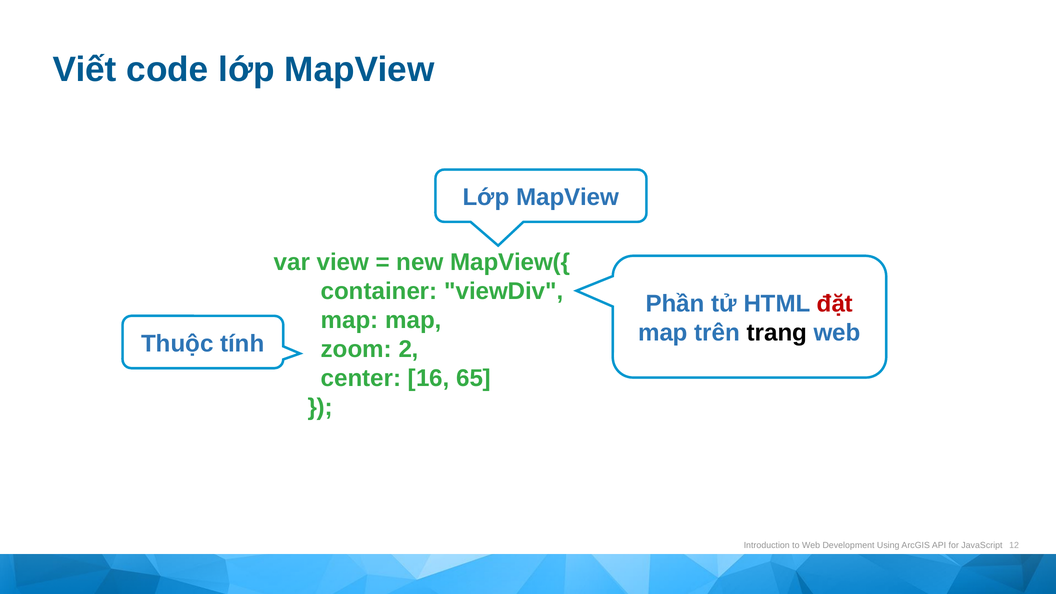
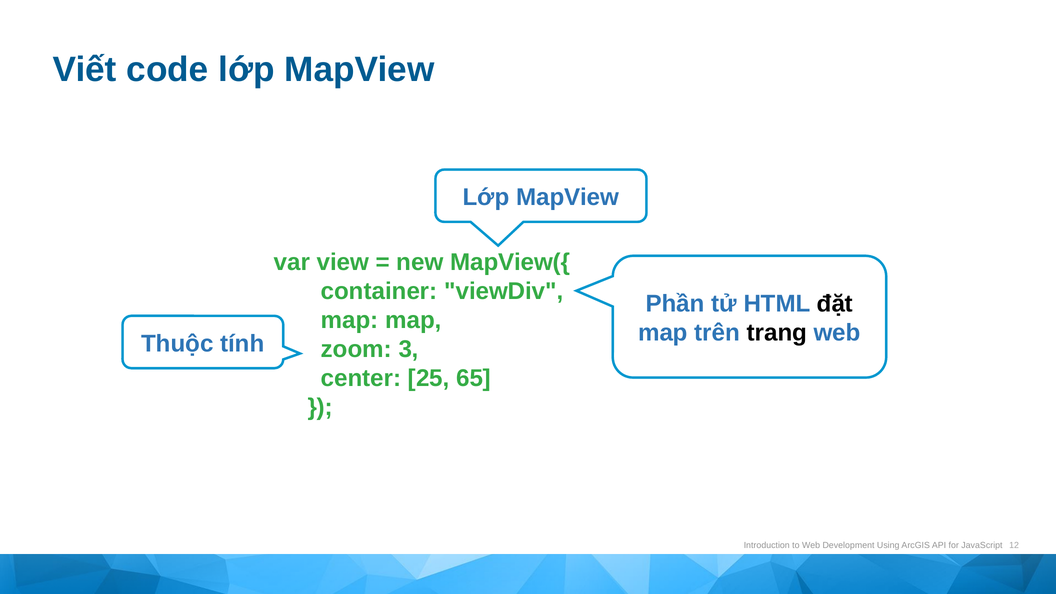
đặt colour: red -> black
2: 2 -> 3
16: 16 -> 25
